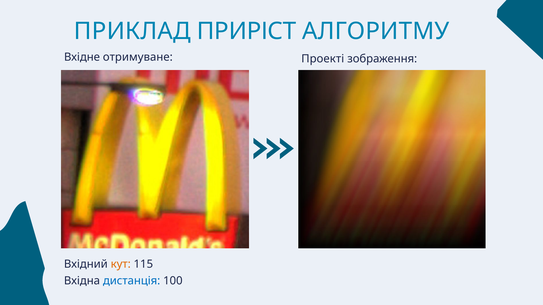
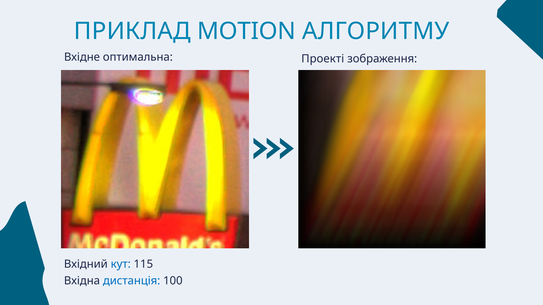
ПРИРІСТ: ПРИРІСТ -> MOTION
отримуване: отримуване -> оптимальна
кут colour: orange -> blue
